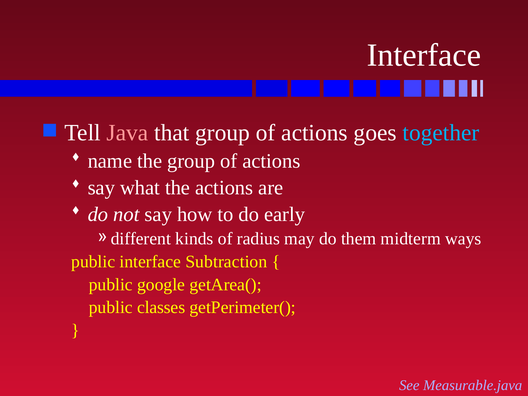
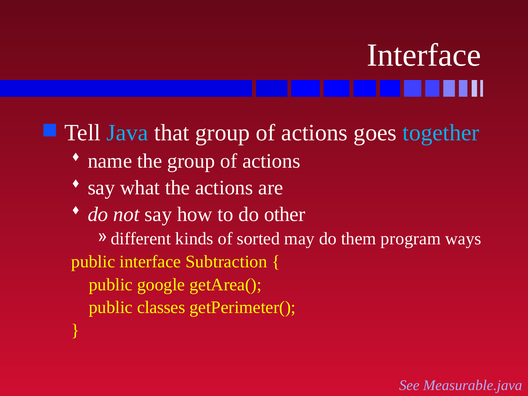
Java colour: pink -> light blue
early: early -> other
radius: radius -> sorted
midterm: midterm -> program
